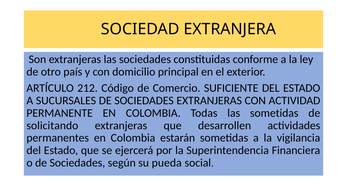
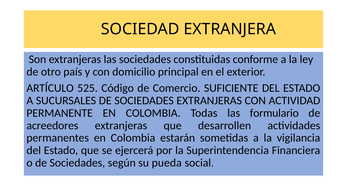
212: 212 -> 525
las sometidas: sometidas -> formulario
solicitando: solicitando -> acreedores
